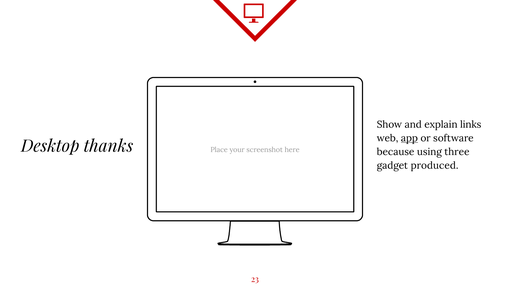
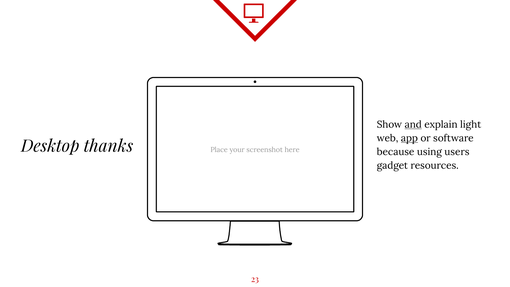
and underline: none -> present
links: links -> light
three: three -> users
produced: produced -> resources
